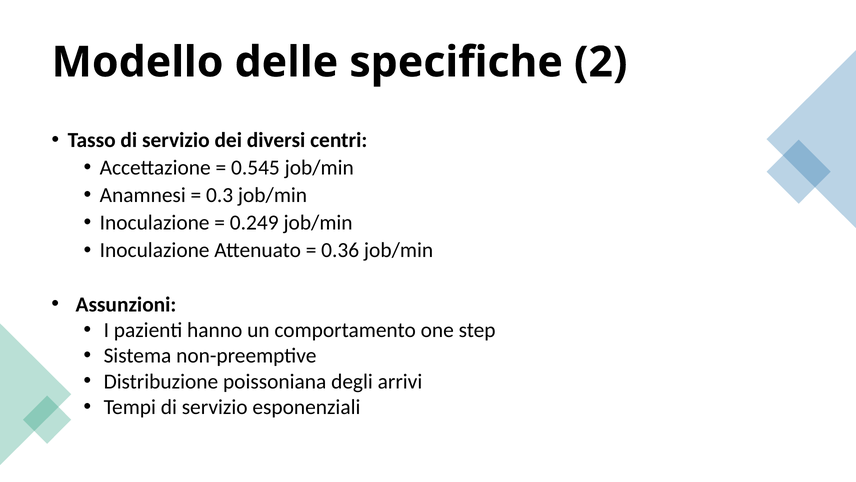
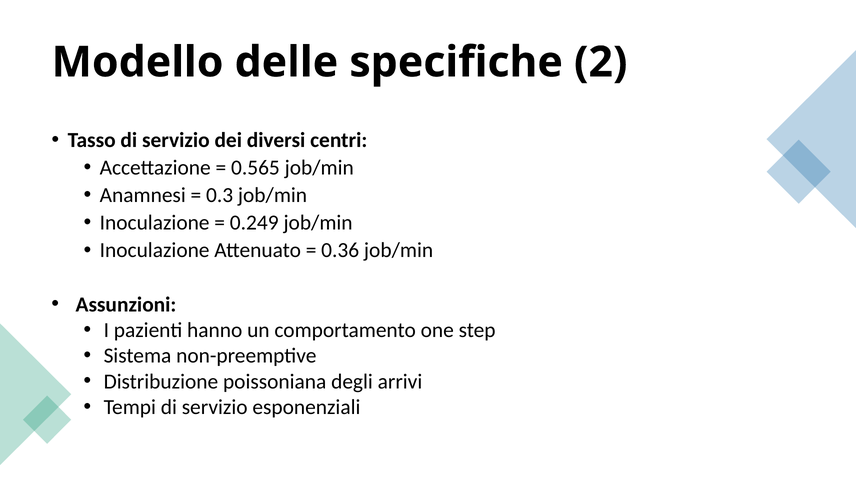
0.545: 0.545 -> 0.565
